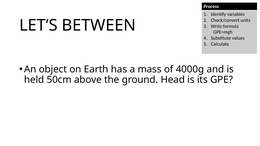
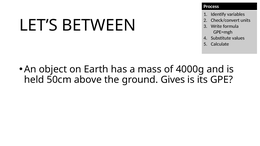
Head: Head -> Gives
